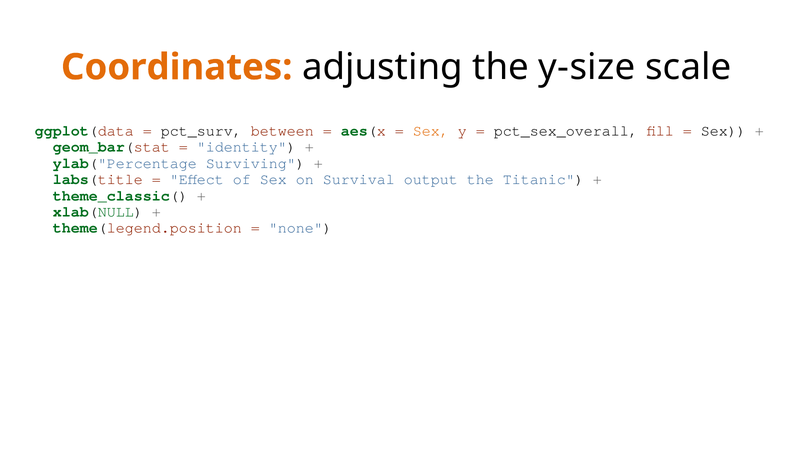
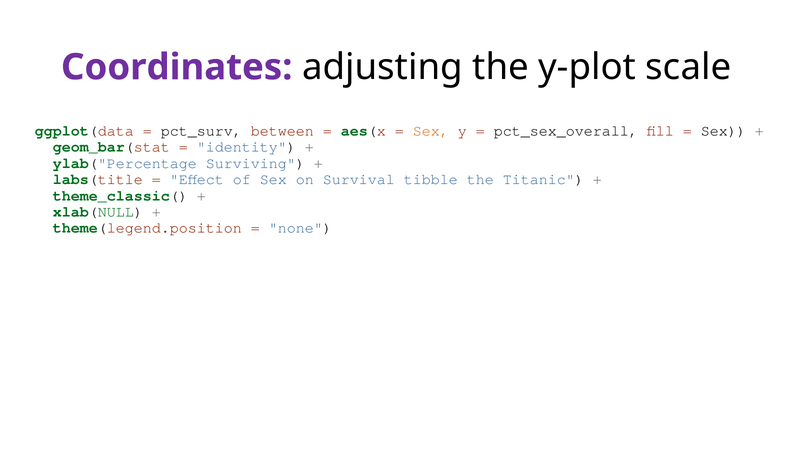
Coordinates colour: orange -> purple
y-size: y-size -> y-plot
output: output -> tibble
